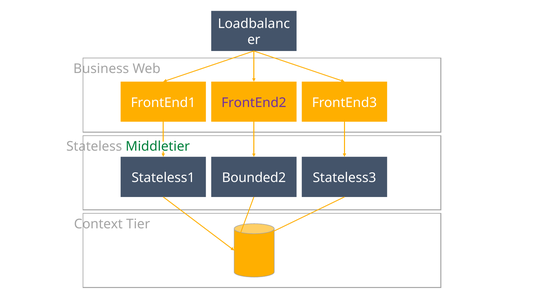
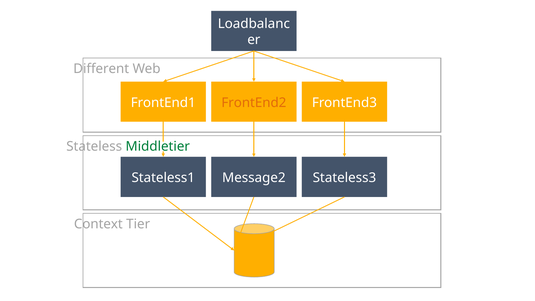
Business: Business -> Different
FrontEnd2 colour: purple -> orange
Bounded2: Bounded2 -> Message2
